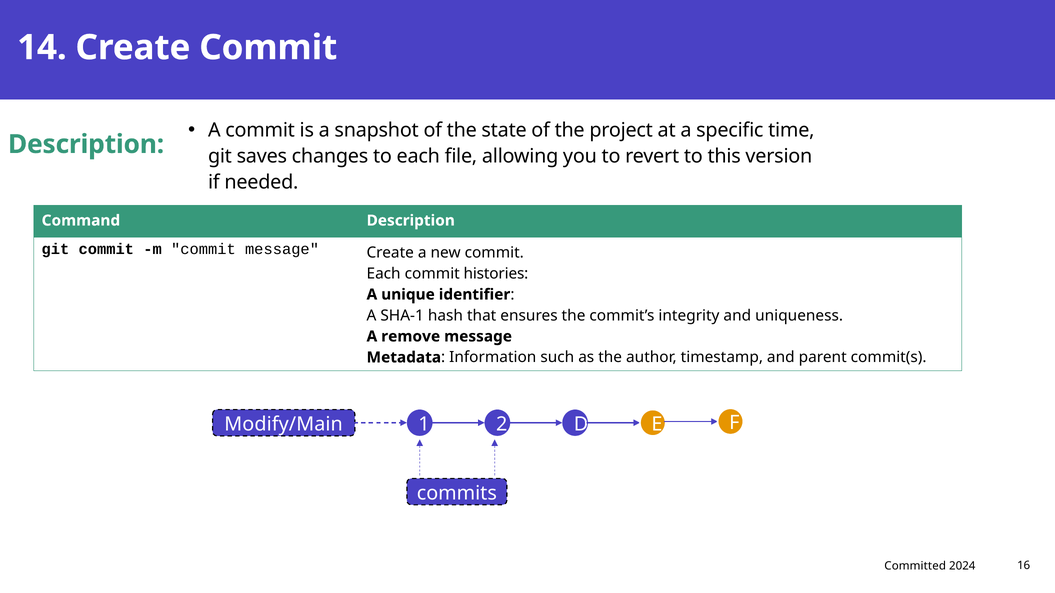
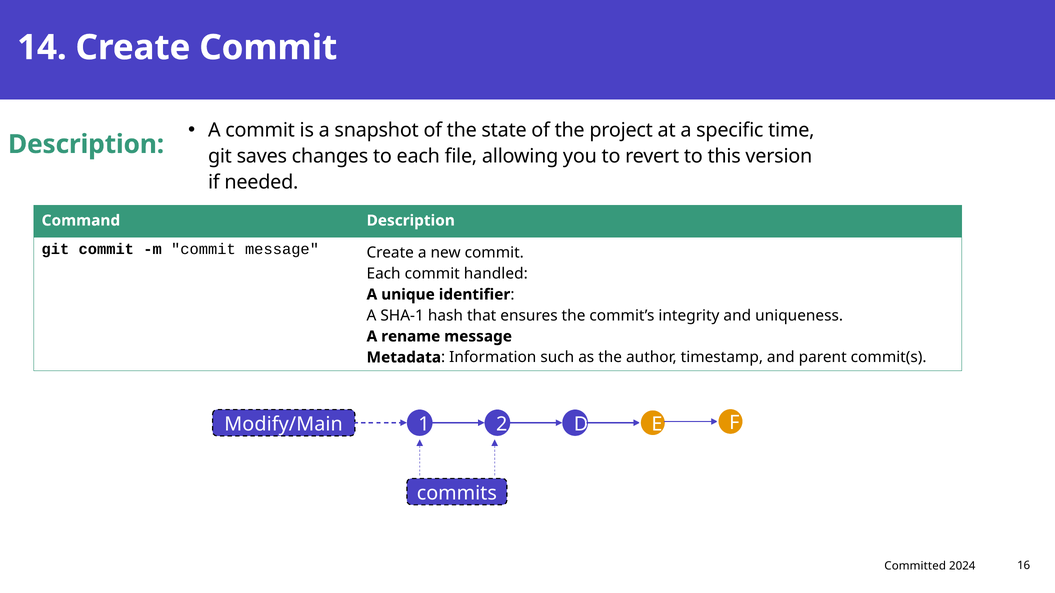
histories: histories -> handled
remove: remove -> rename
